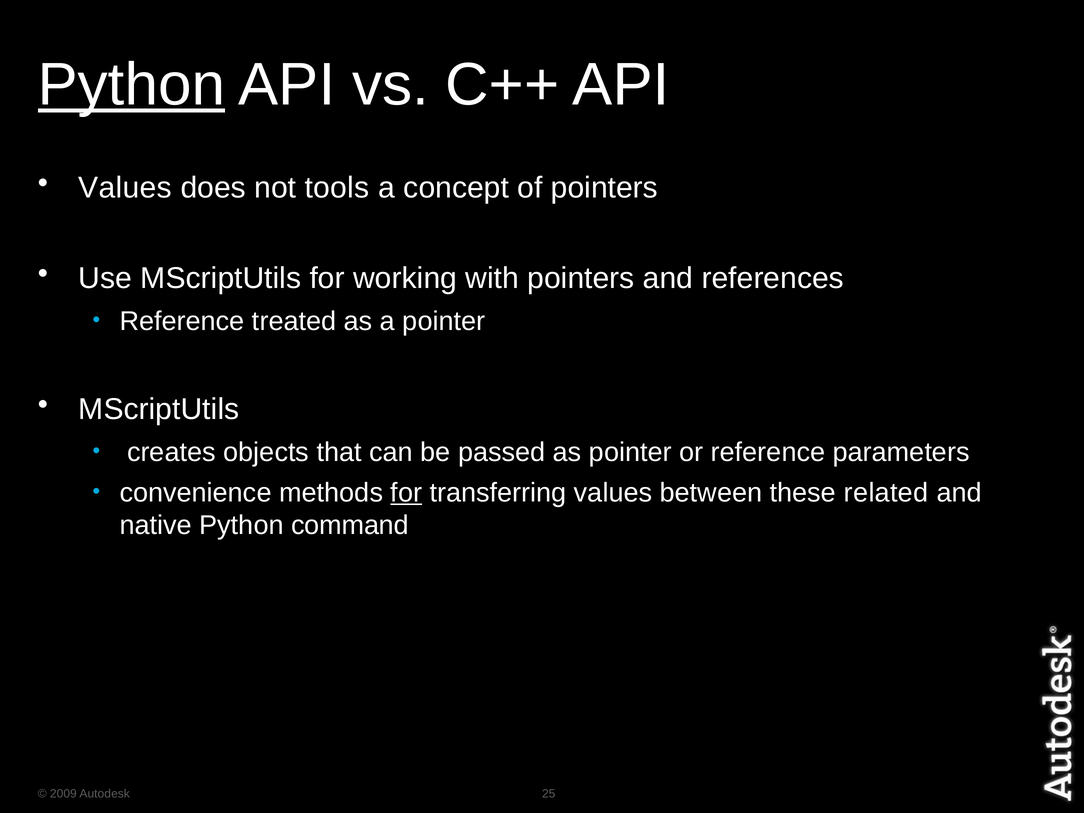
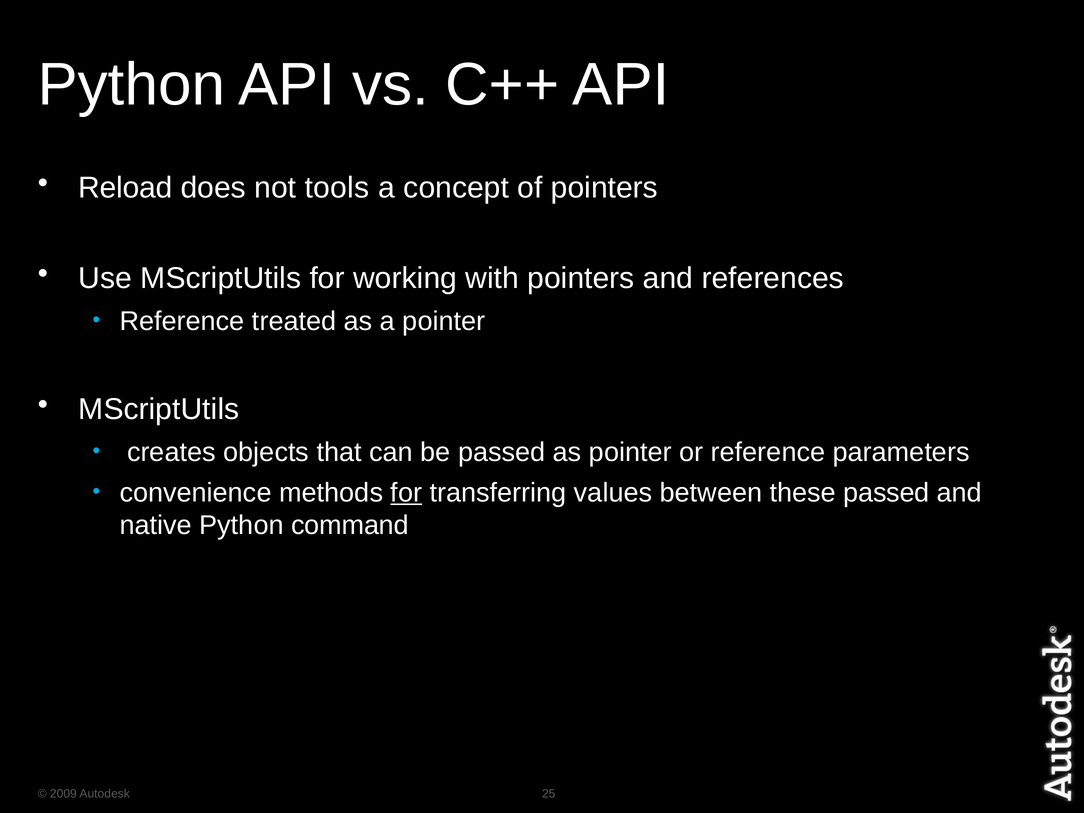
Python at (131, 85) underline: present -> none
Values at (125, 188): Values -> Reload
these related: related -> passed
